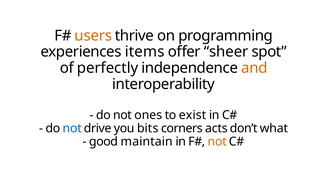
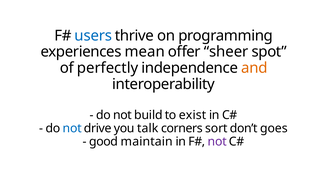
users colour: orange -> blue
items: items -> mean
ones: ones -> build
bits: bits -> talk
acts: acts -> sort
what: what -> goes
not at (217, 142) colour: orange -> purple
